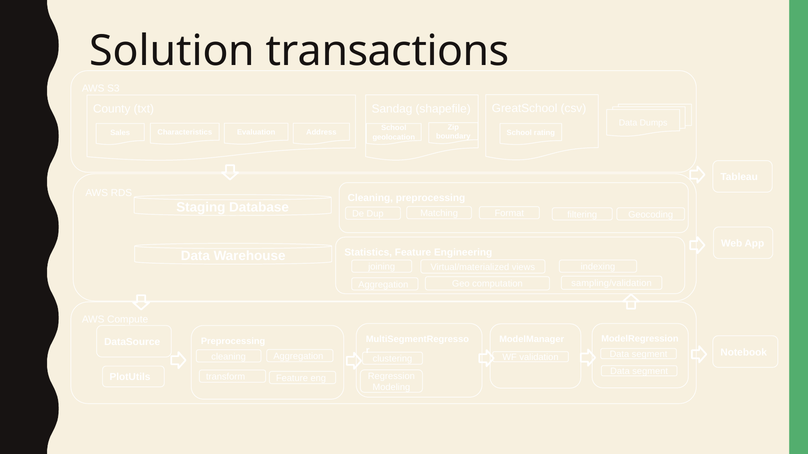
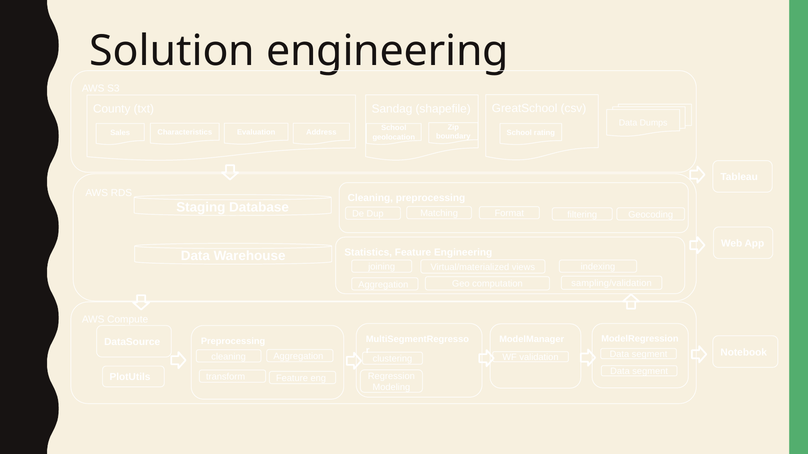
Solution transactions: transactions -> engineering
